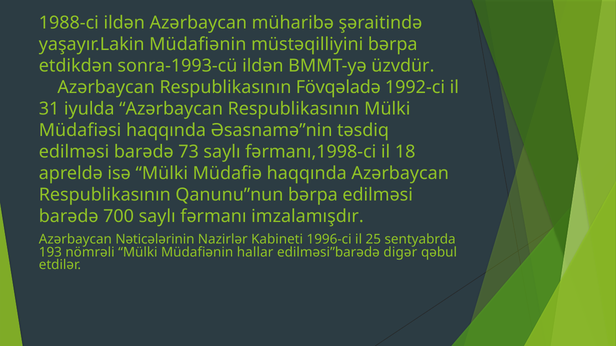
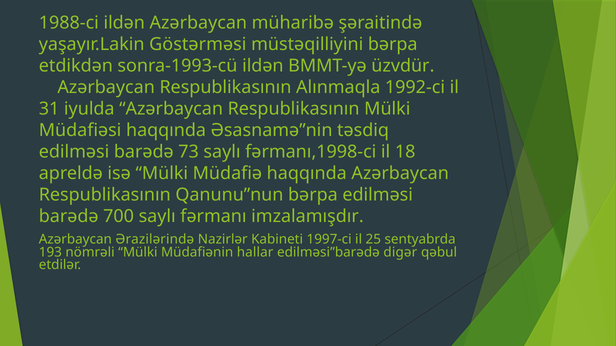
yaşayır.Lakin Müdafiənin: Müdafiənin -> Göstərməsi
Fövqəladə: Fövqəladə -> Alınmaqla
Nəticələrinin: Nəticələrinin -> Ərazilərində
1996-ci: 1996-ci -> 1997-ci
